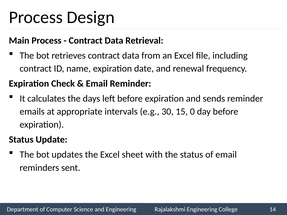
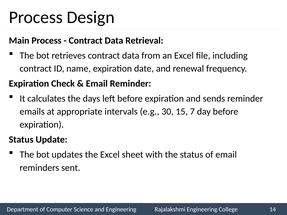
0: 0 -> 7
